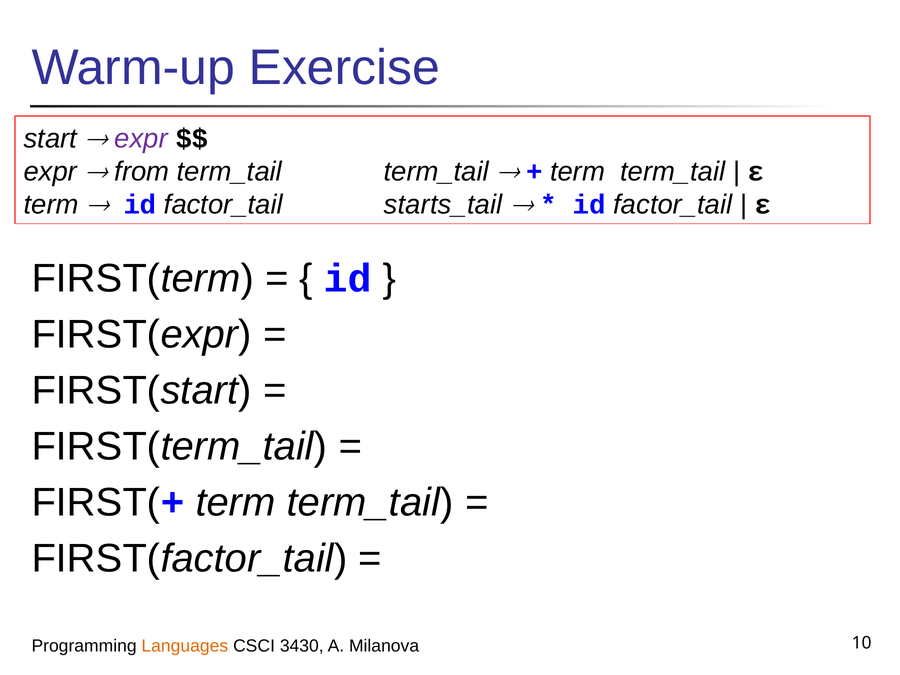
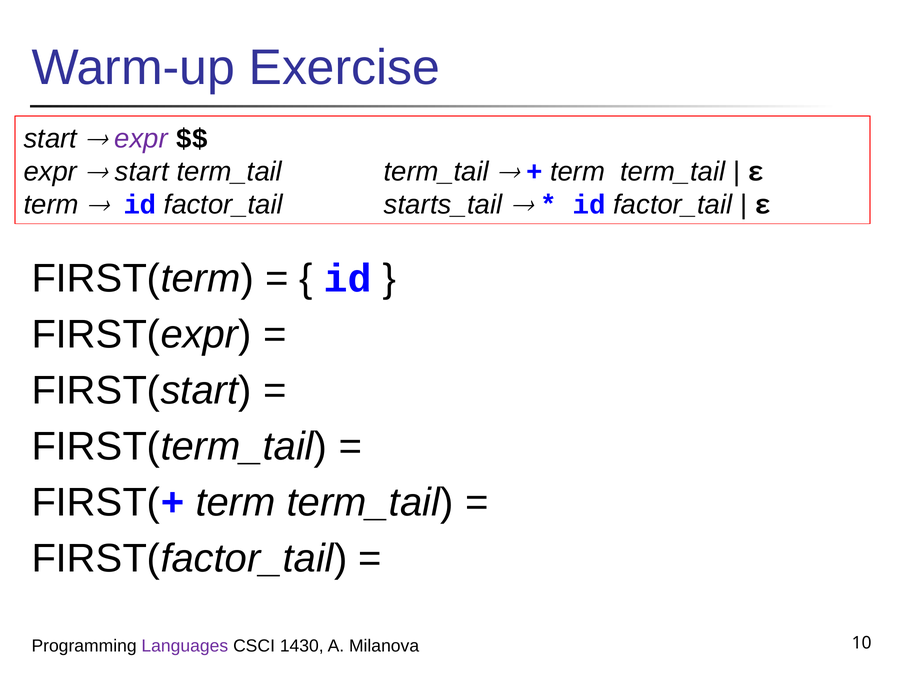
from at (142, 172): from -> start
Languages colour: orange -> purple
3430: 3430 -> 1430
